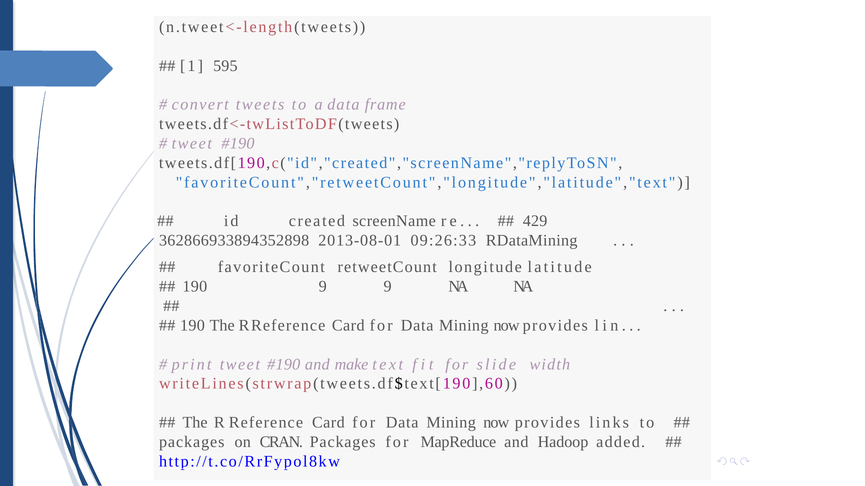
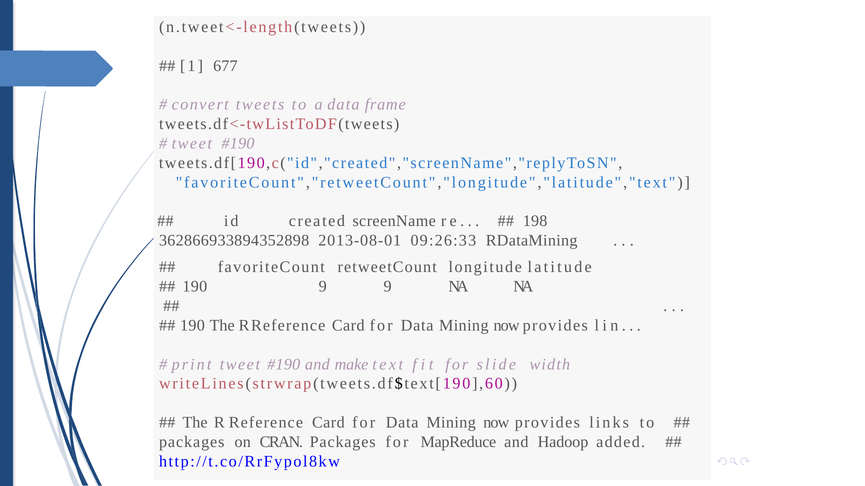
595: 595 -> 677
429: 429 -> 198
